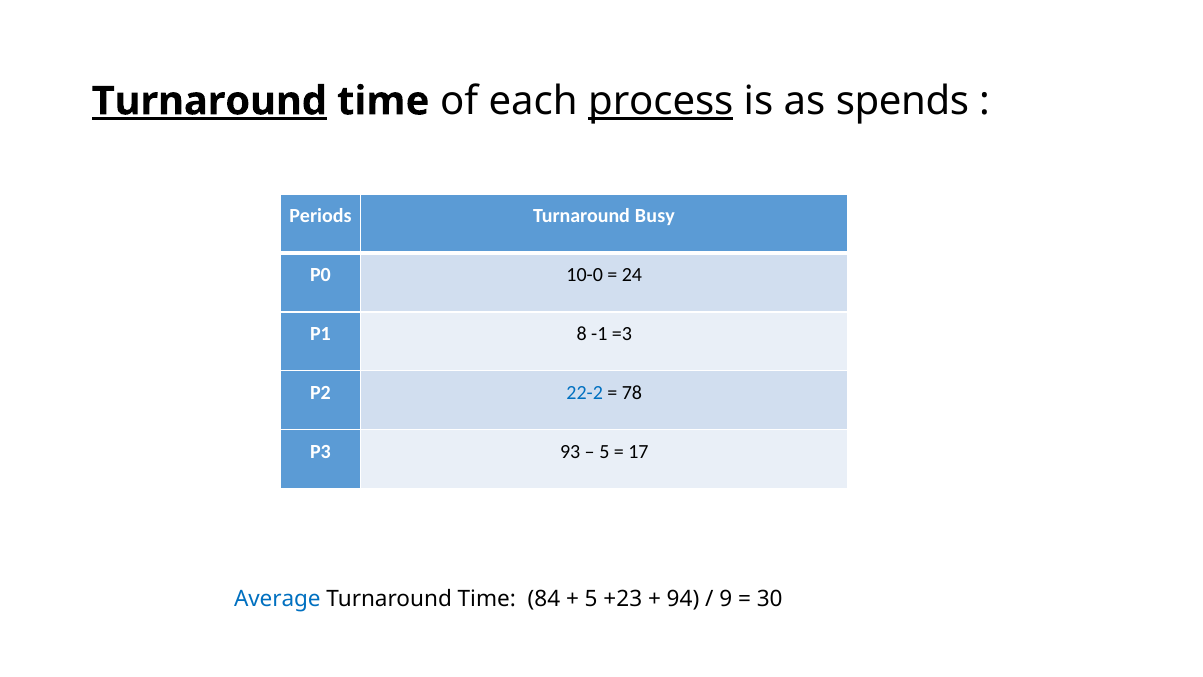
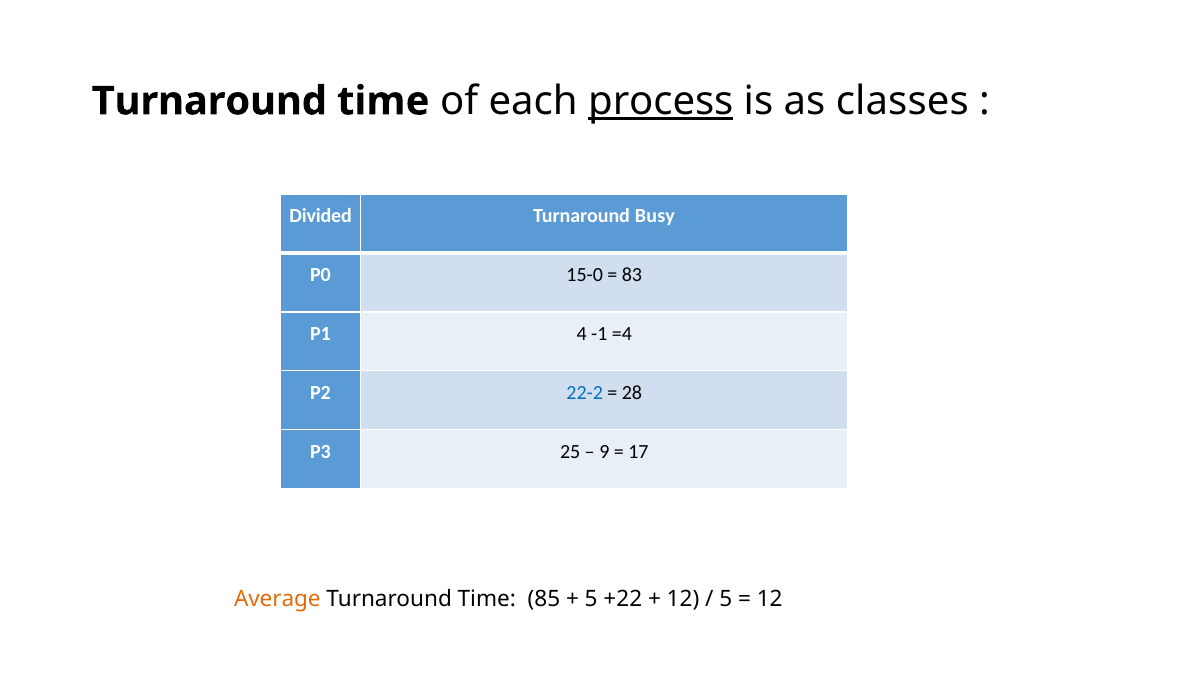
Turnaround at (209, 101) underline: present -> none
spends: spends -> classes
Periods: Periods -> Divided
10-0: 10-0 -> 15-0
24: 24 -> 83
8: 8 -> 4
=3: =3 -> =4
78: 78 -> 28
93: 93 -> 25
5 at (604, 451): 5 -> 9
Average colour: blue -> orange
84: 84 -> 85
+23: +23 -> +22
94 at (683, 599): 94 -> 12
9 at (726, 599): 9 -> 5
30 at (770, 599): 30 -> 12
